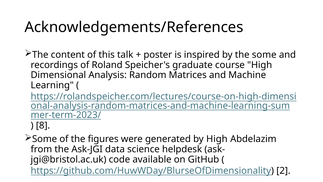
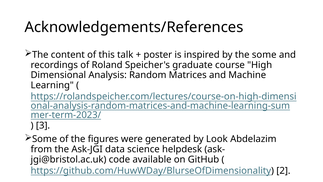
8: 8 -> 3
by High: High -> Look
